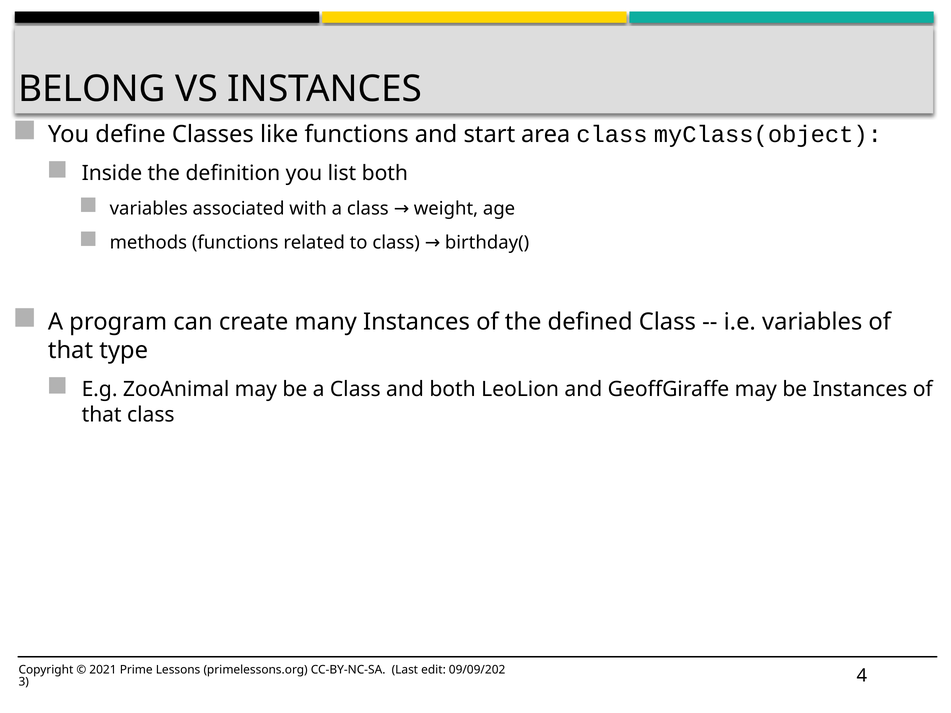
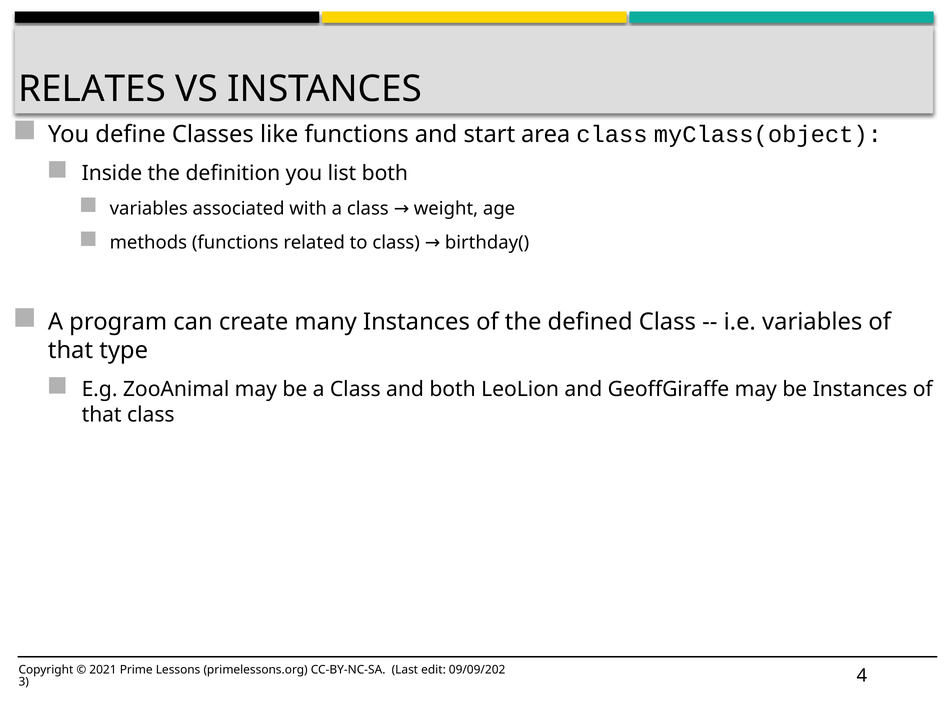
BELONG: BELONG -> RELATES
